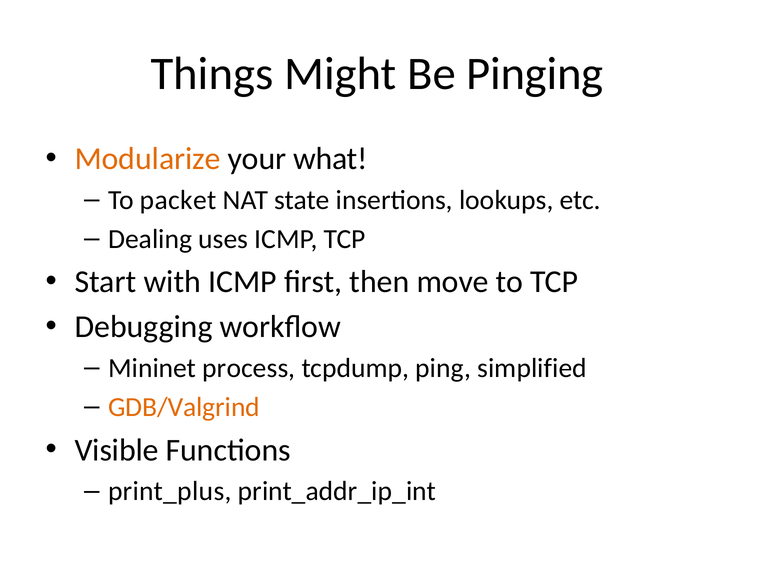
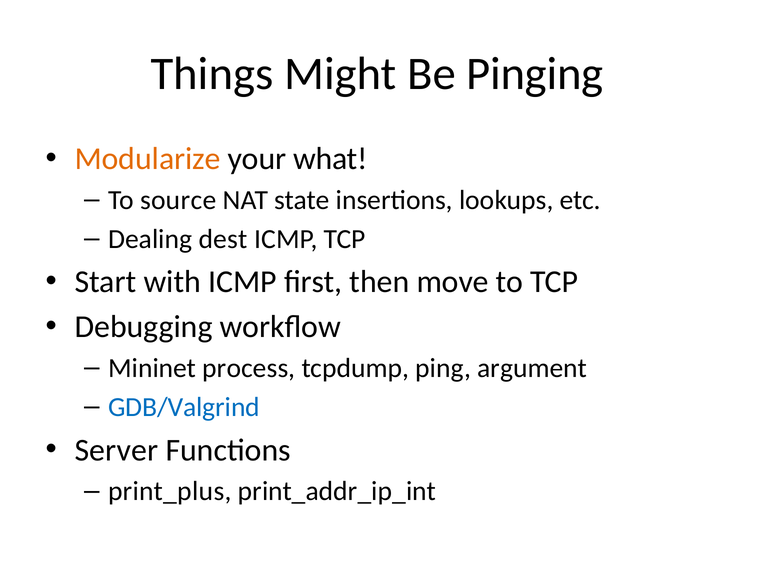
packet: packet -> source
uses: uses -> dest
simplified: simplified -> argument
GDB/Valgrind colour: orange -> blue
Visible: Visible -> Server
